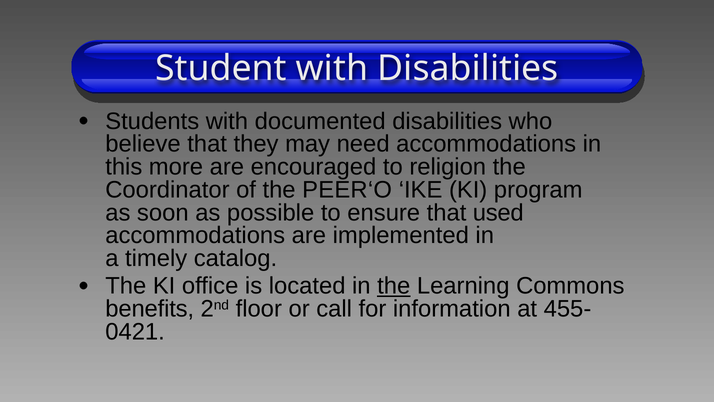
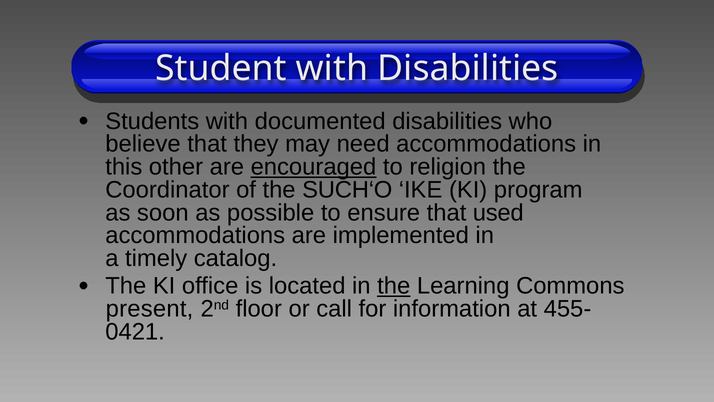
more: more -> other
encouraged underline: none -> present
PEER‘O: PEER‘O -> SUCH‘O
benefits: benefits -> present
